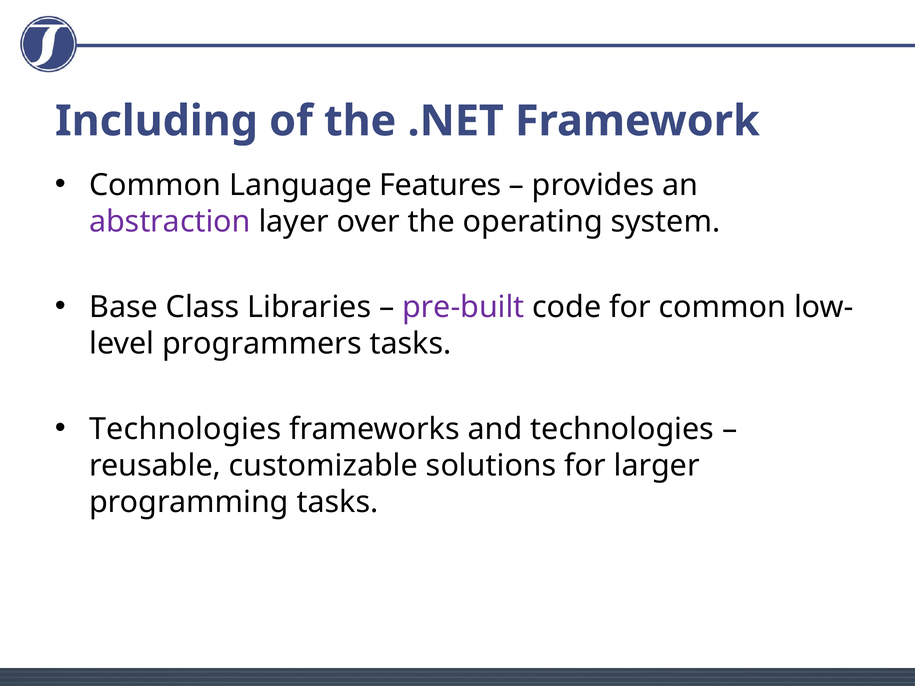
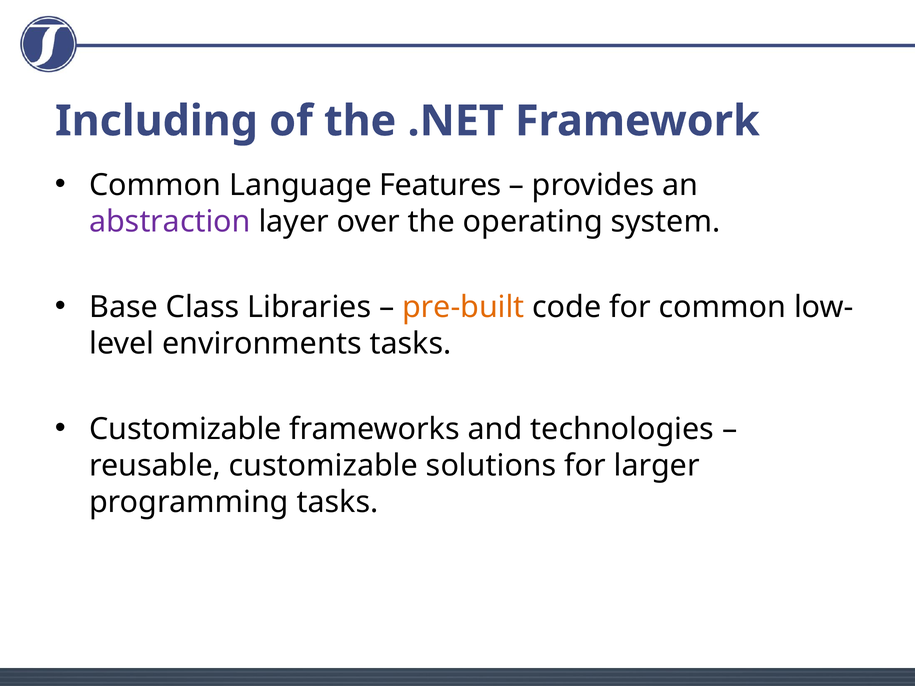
pre-built colour: purple -> orange
programmers: programmers -> environments
Technologies at (185, 429): Technologies -> Customizable
